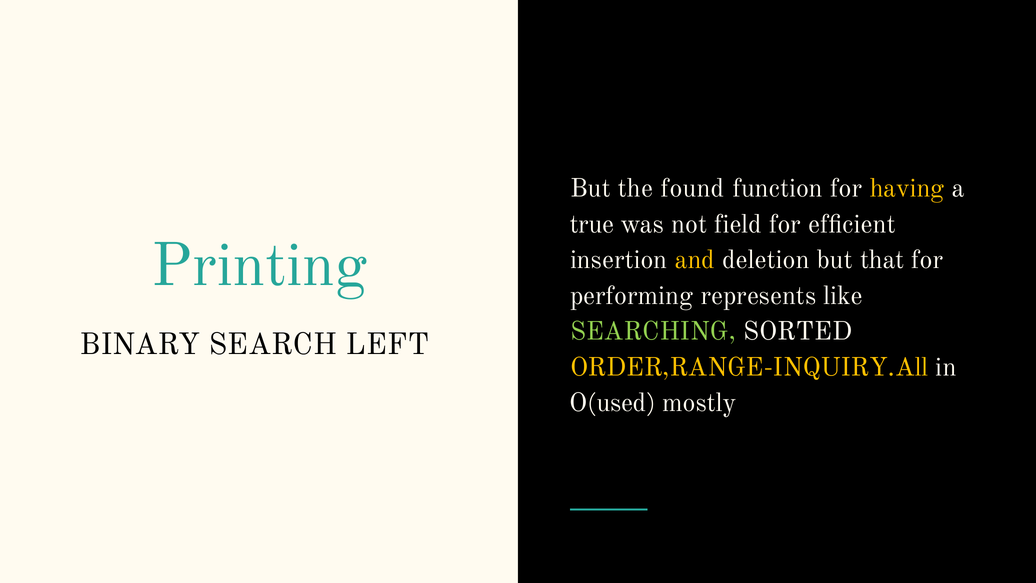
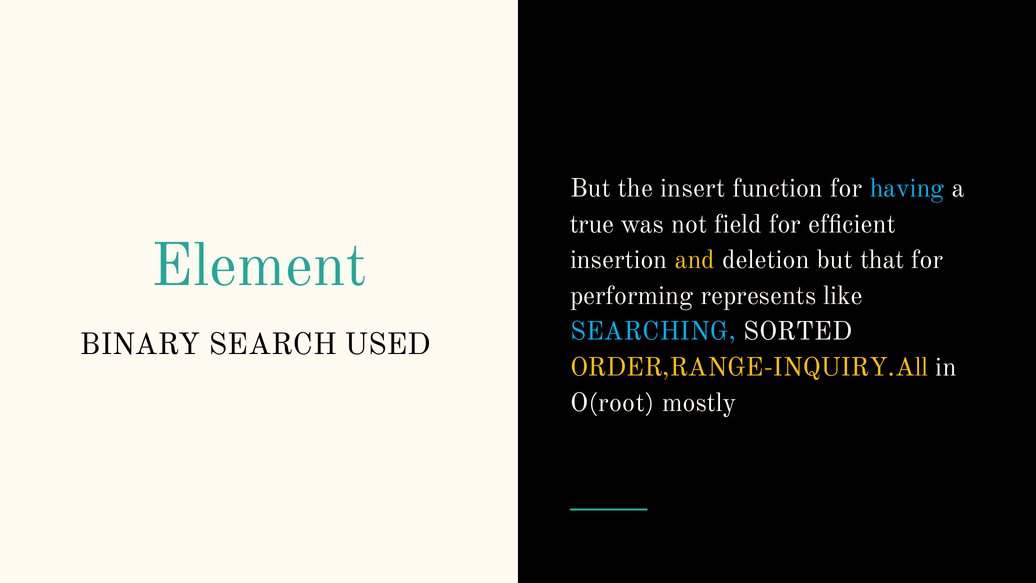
found: found -> insert
having colour: yellow -> light blue
Printing: Printing -> Element
SEARCHING colour: light green -> light blue
LEFT: LEFT -> USED
O(used: O(used -> O(root
